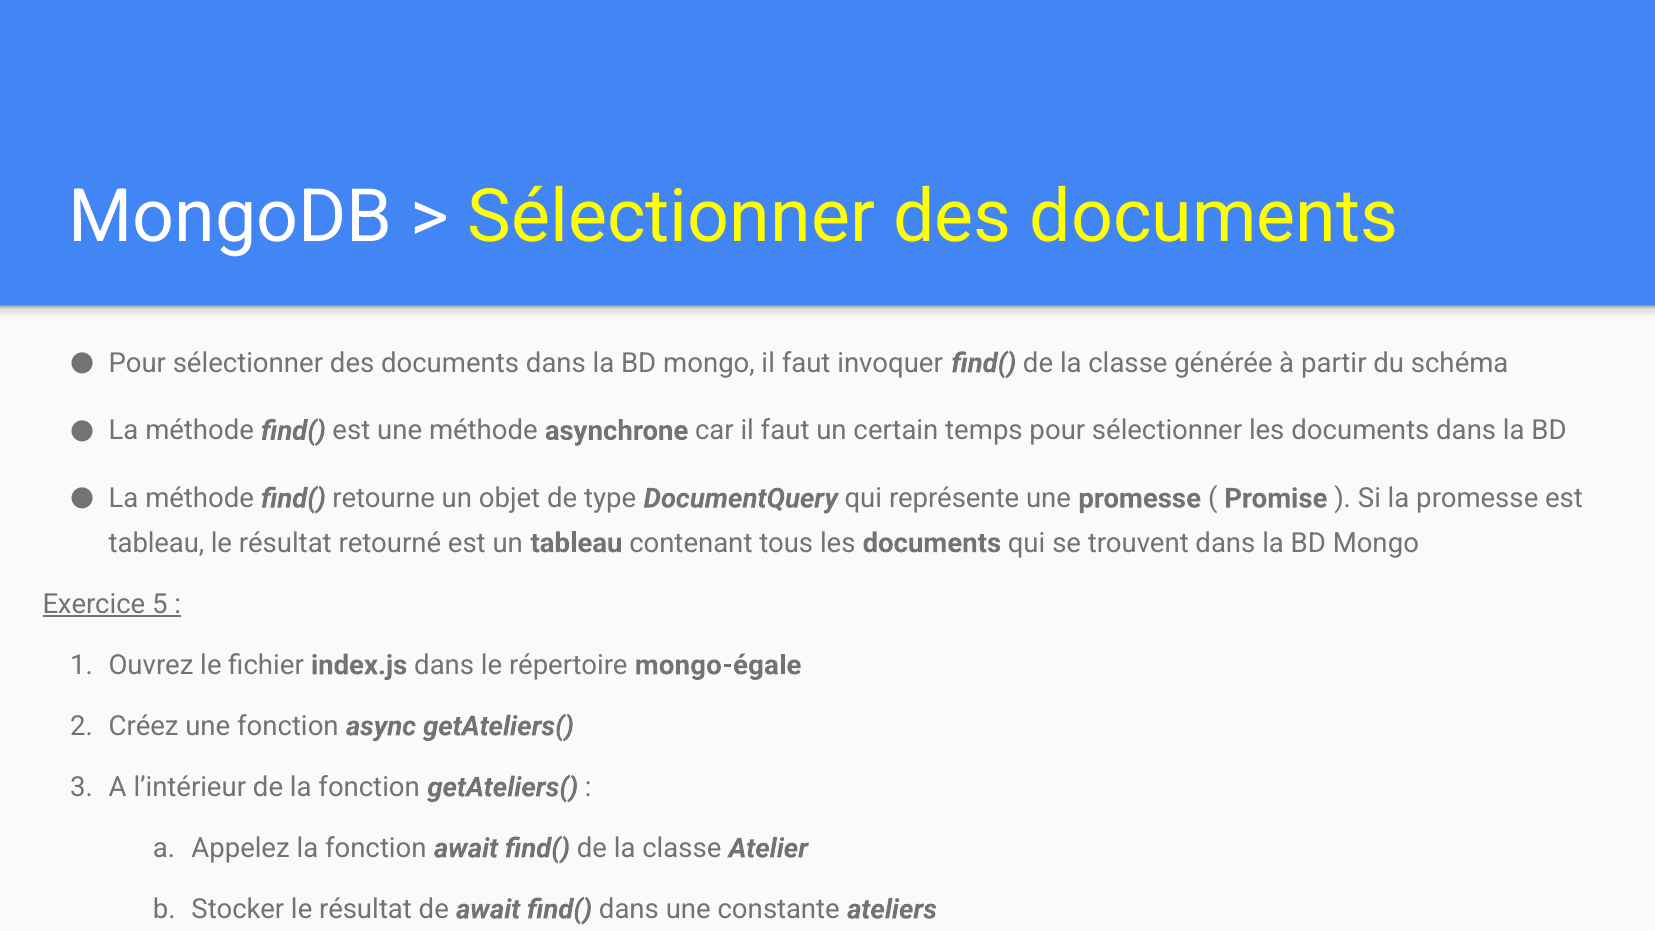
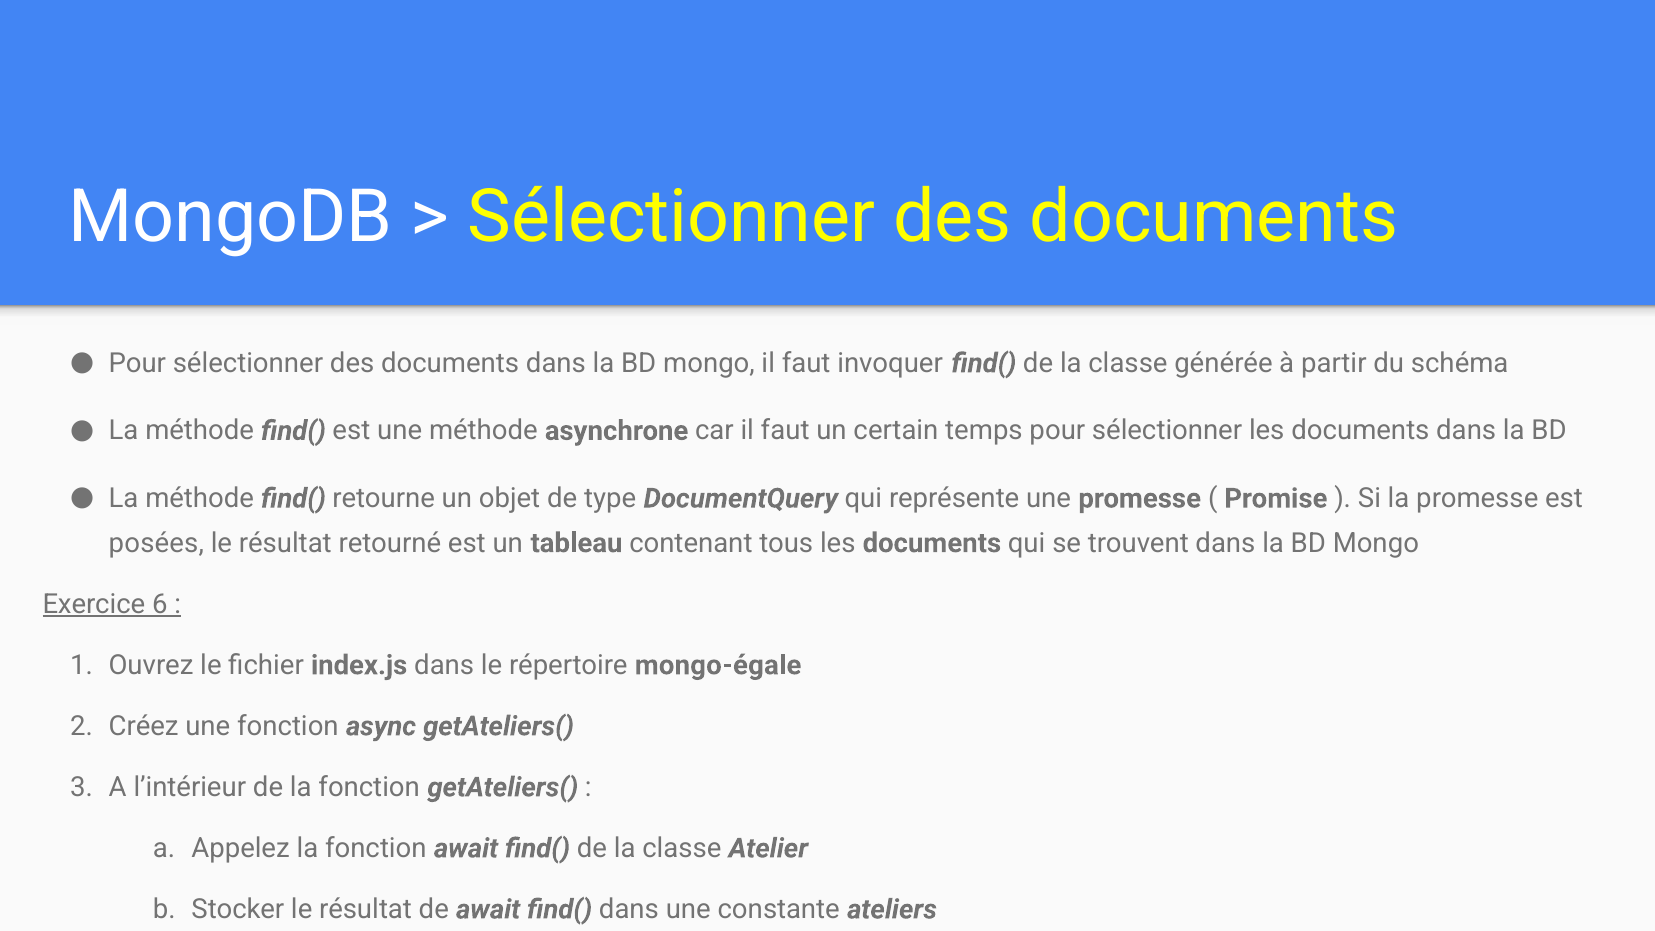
tableau at (157, 543): tableau -> posées
5: 5 -> 6
